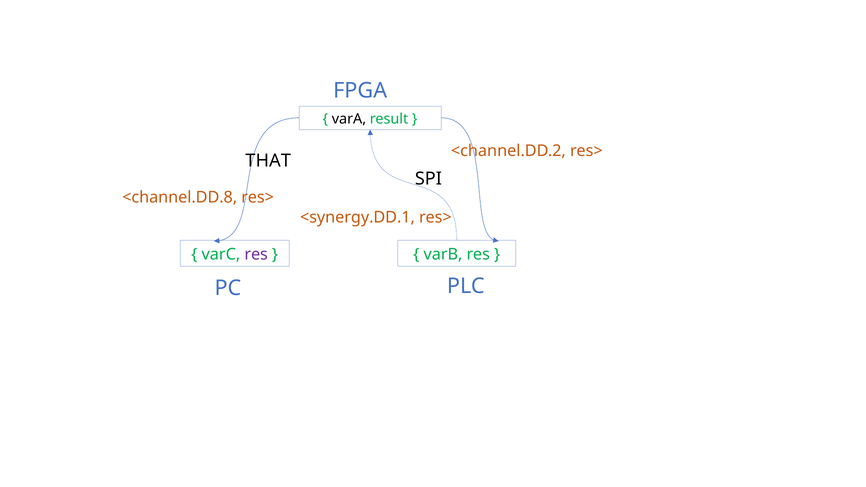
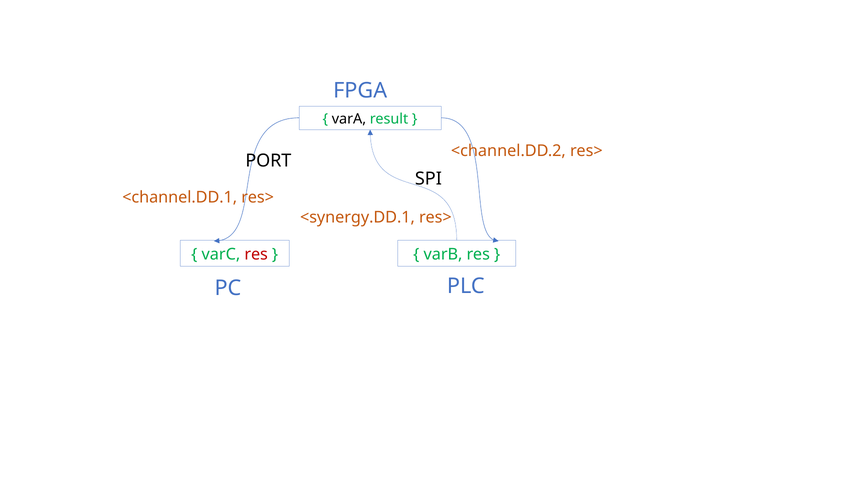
THAT: THAT -> PORT
<channel.DD.8: <channel.DD.8 -> <channel.DD.1
res at (256, 254) colour: purple -> red
